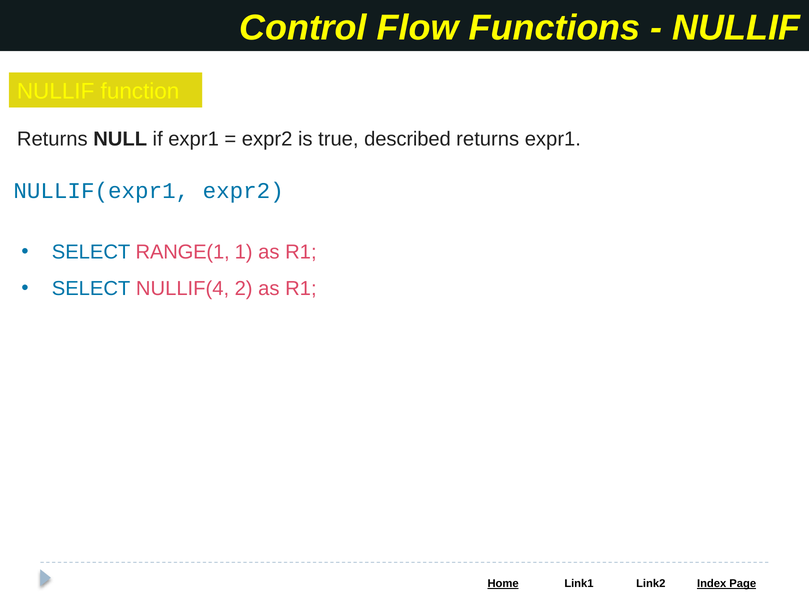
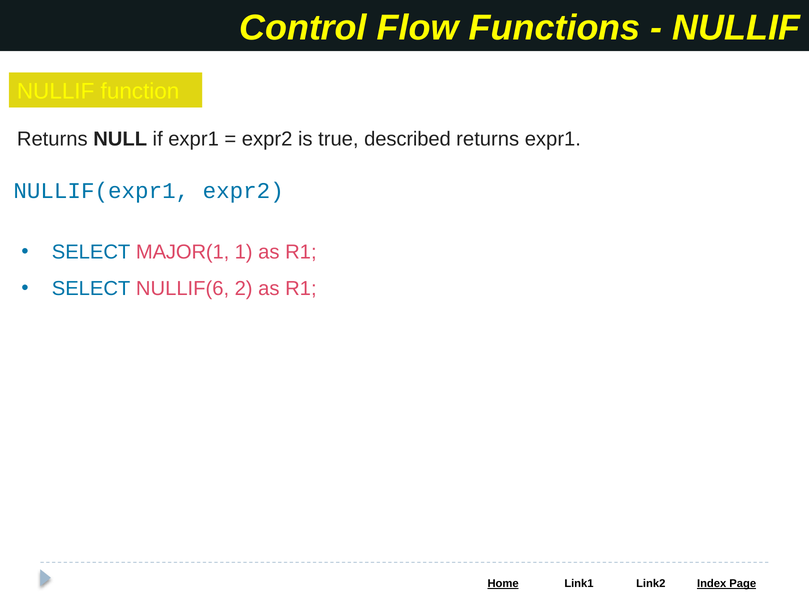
RANGE(1: RANGE(1 -> MAJOR(1
NULLIF(4: NULLIF(4 -> NULLIF(6
